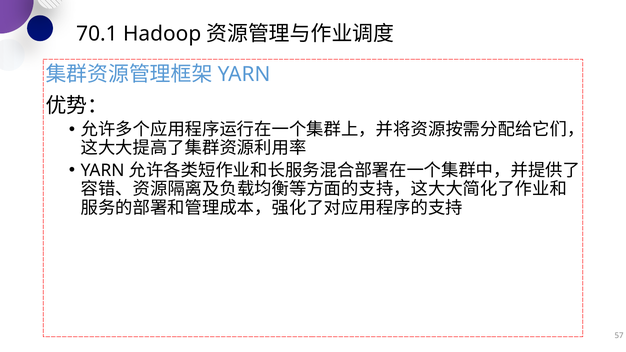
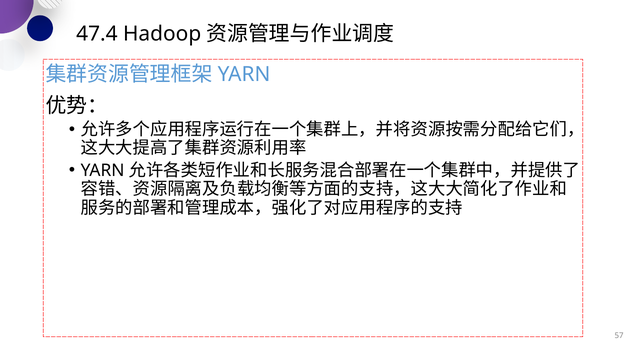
70.1: 70.1 -> 47.4
